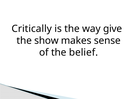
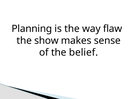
Critically: Critically -> Planning
give: give -> flaw
